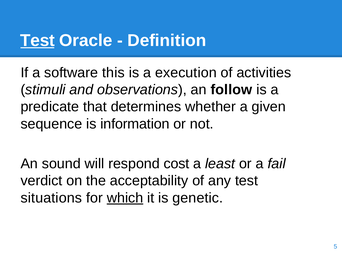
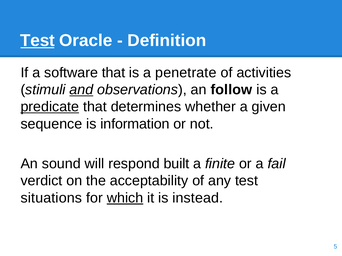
software this: this -> that
execution: execution -> penetrate
and underline: none -> present
predicate underline: none -> present
cost: cost -> built
least: least -> finite
genetic: genetic -> instead
